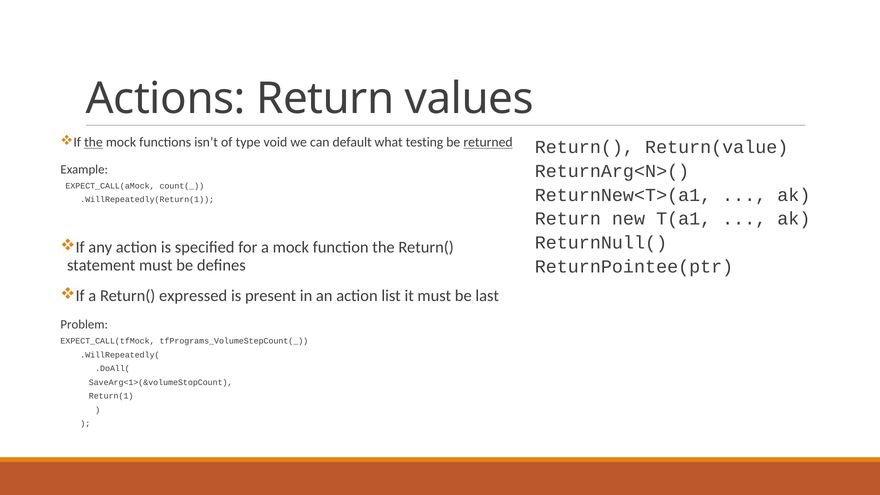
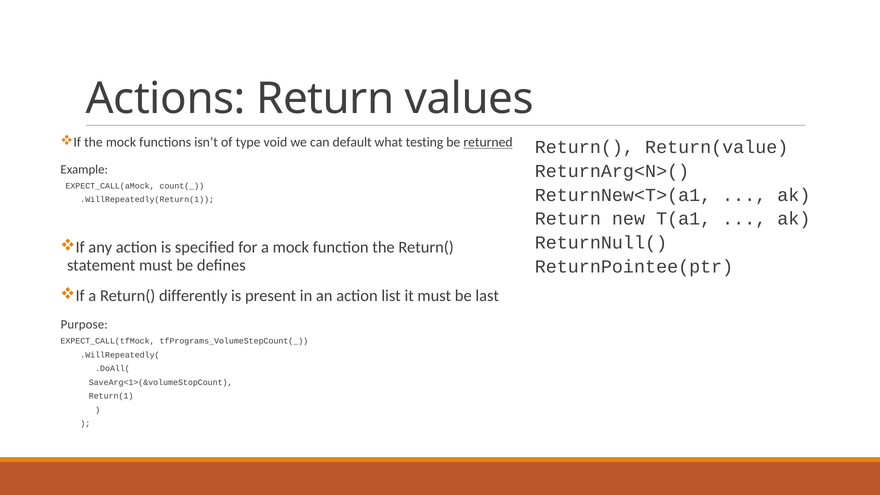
the at (93, 142) underline: present -> none
expressed: expressed -> differently
Problem: Problem -> Purpose
